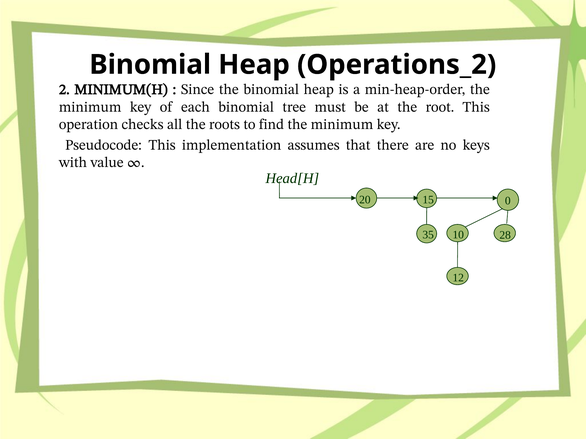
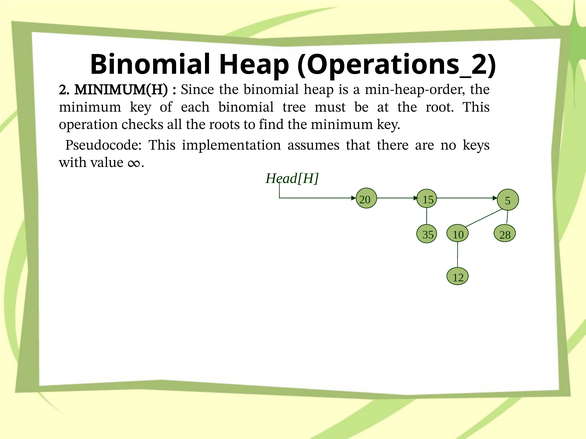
0: 0 -> 5
